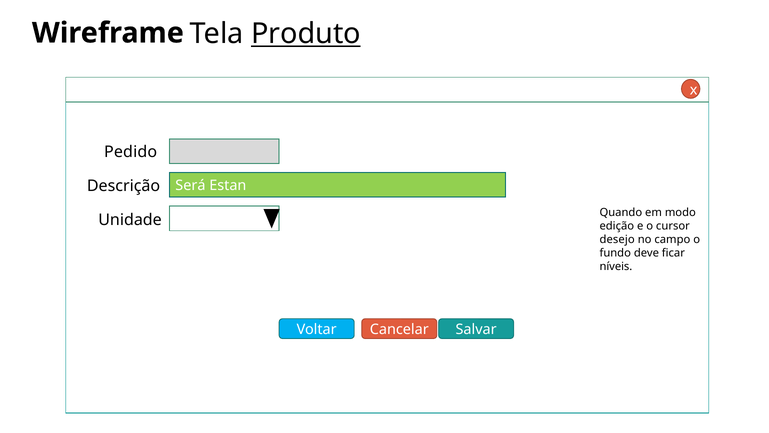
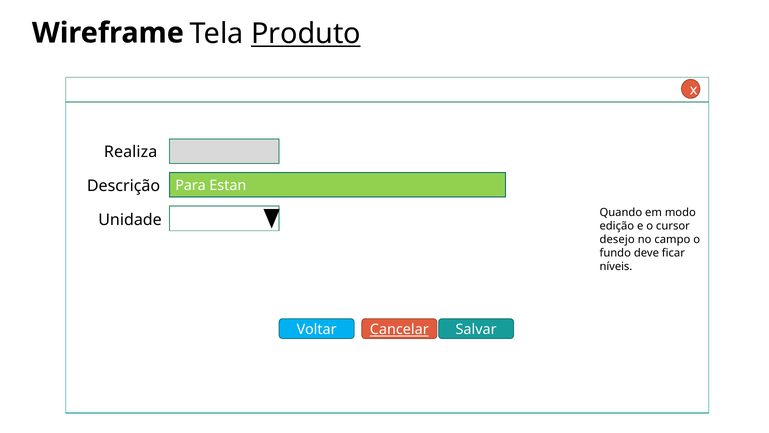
Pedido: Pedido -> Realiza
Será: Será -> Para
Cancelar underline: none -> present
